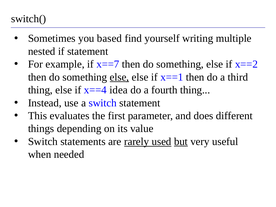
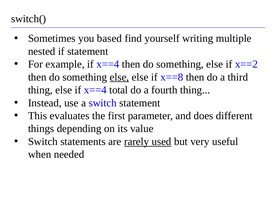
example if x==7: x==7 -> x==4
x==1: x==1 -> x==8
idea: idea -> total
but underline: present -> none
